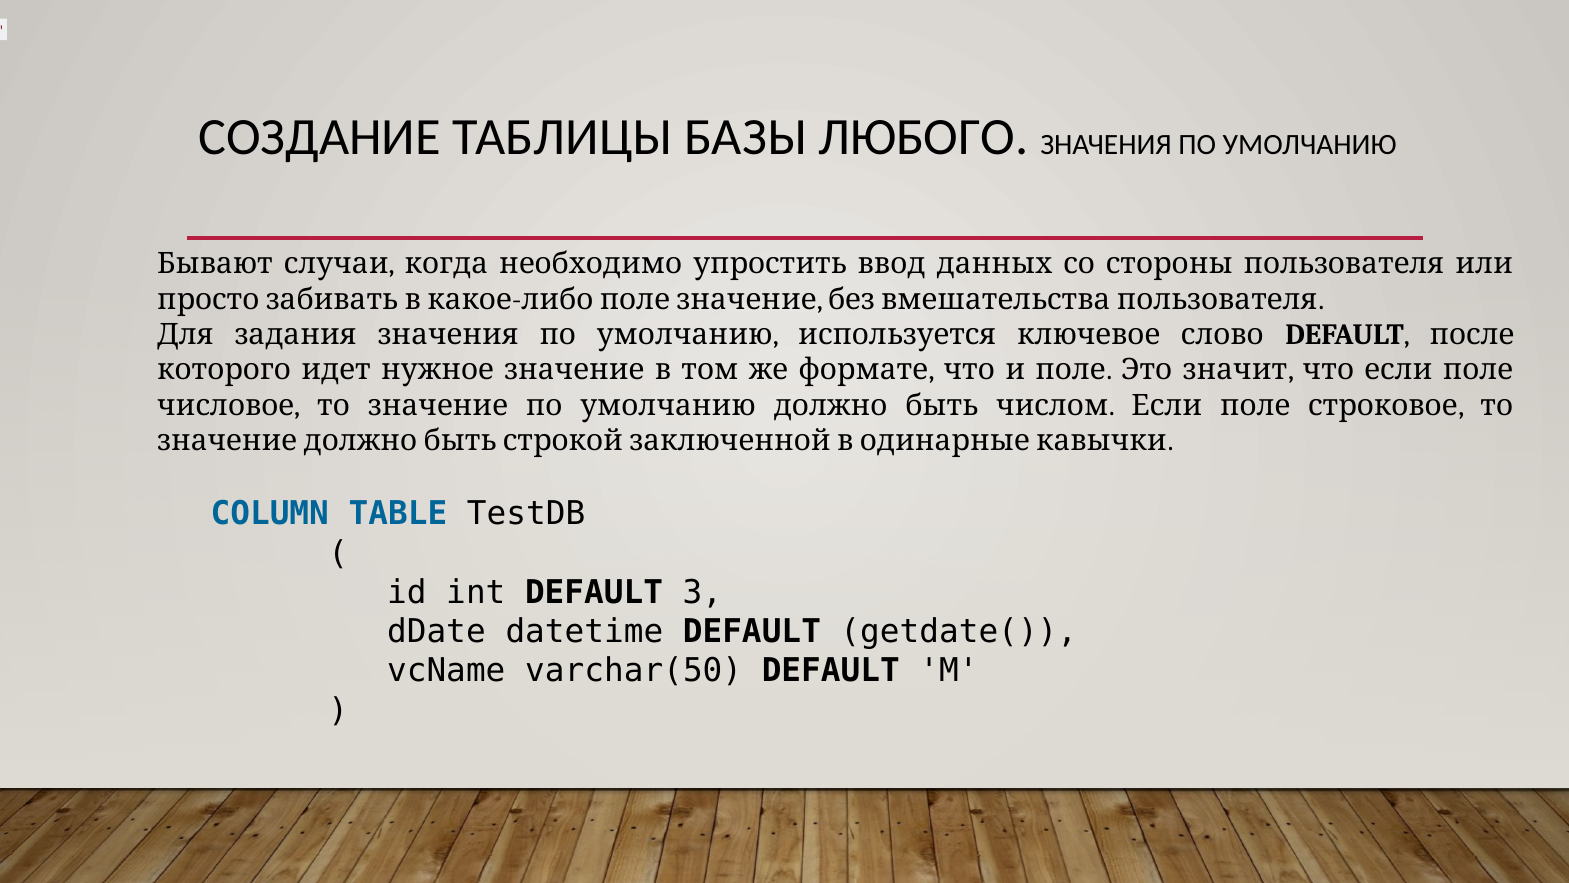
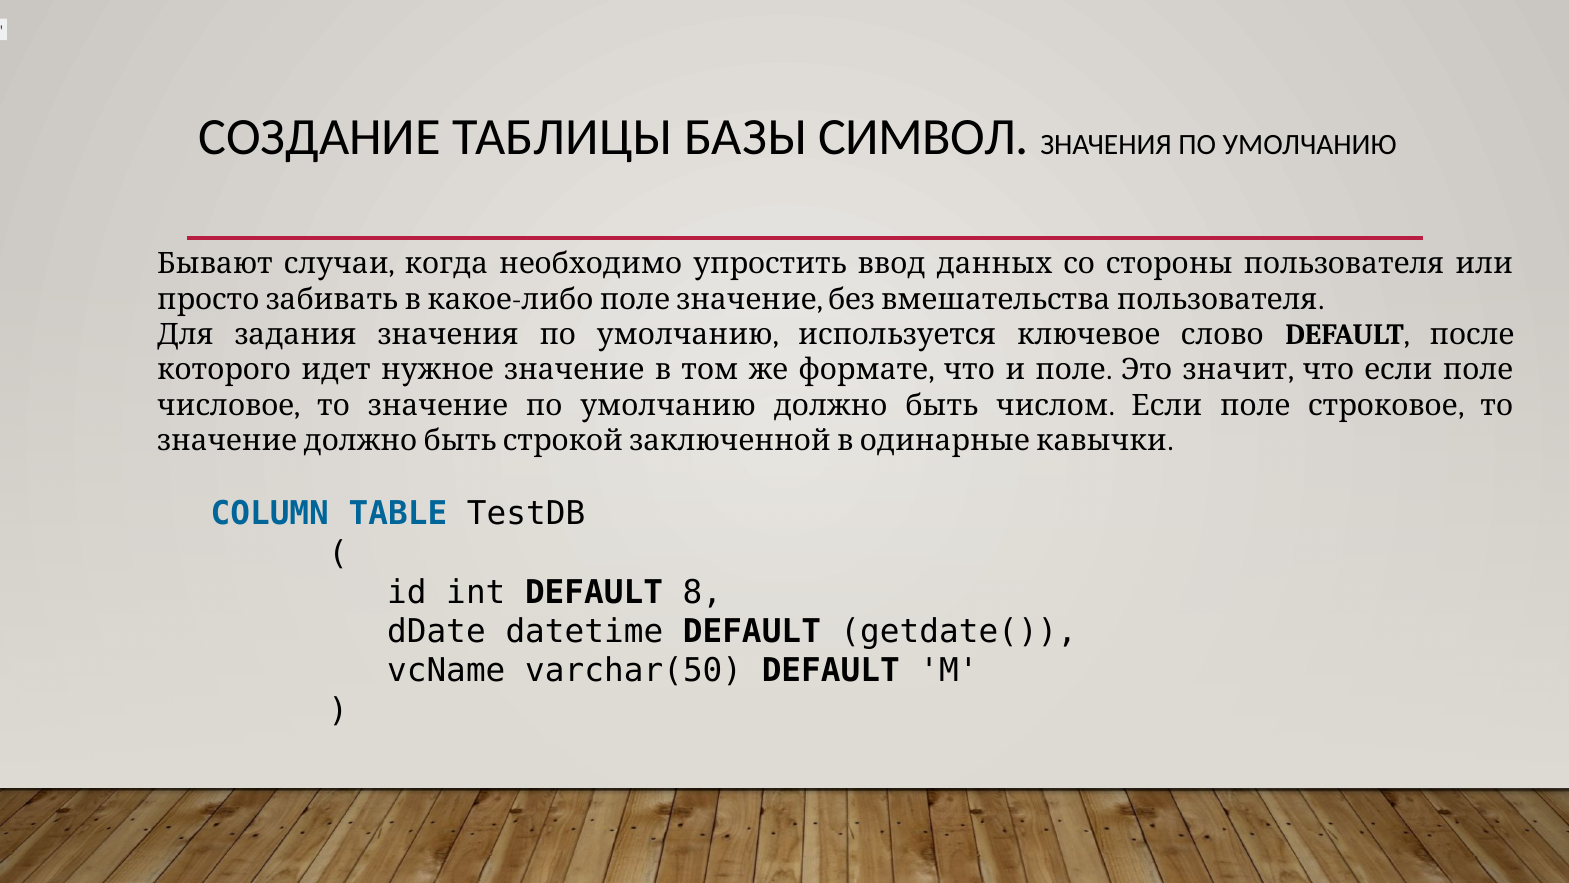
ЛЮБОГО: ЛЮБОГО -> СИМВОЛ
3: 3 -> 8
